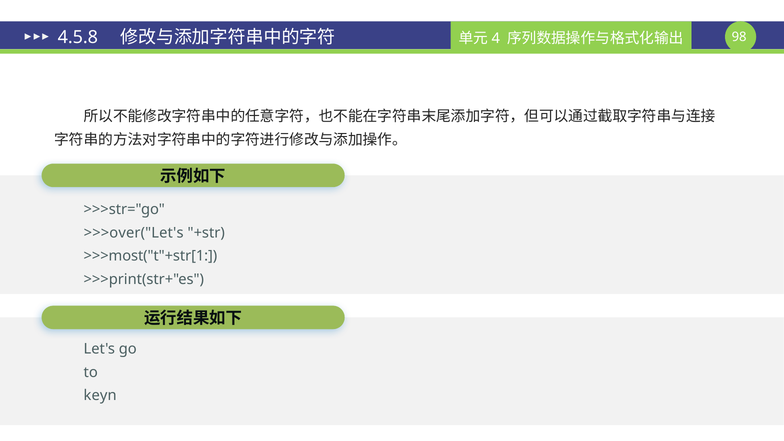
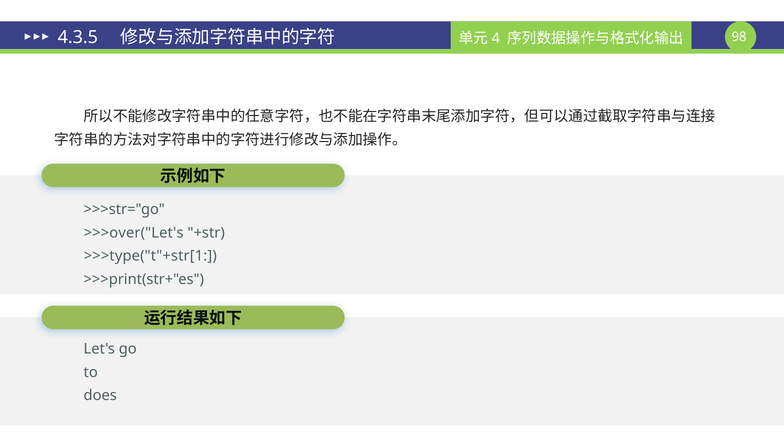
4.5.8: 4.5.8 -> 4.3.5
>>>most("t"+str[1: >>>most("t"+str[1 -> >>>type("t"+str[1
keyn: keyn -> does
